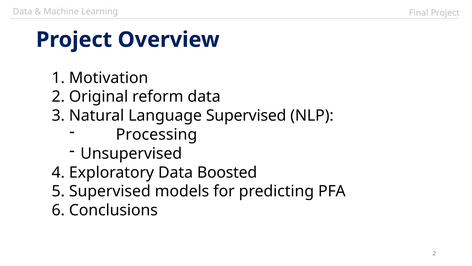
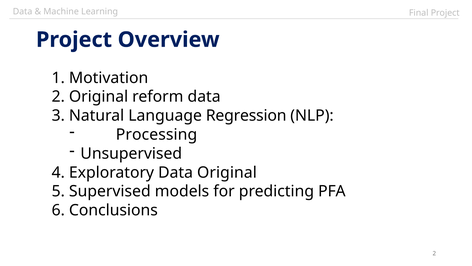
Language Supervised: Supervised -> Regression
Data Boosted: Boosted -> Original
